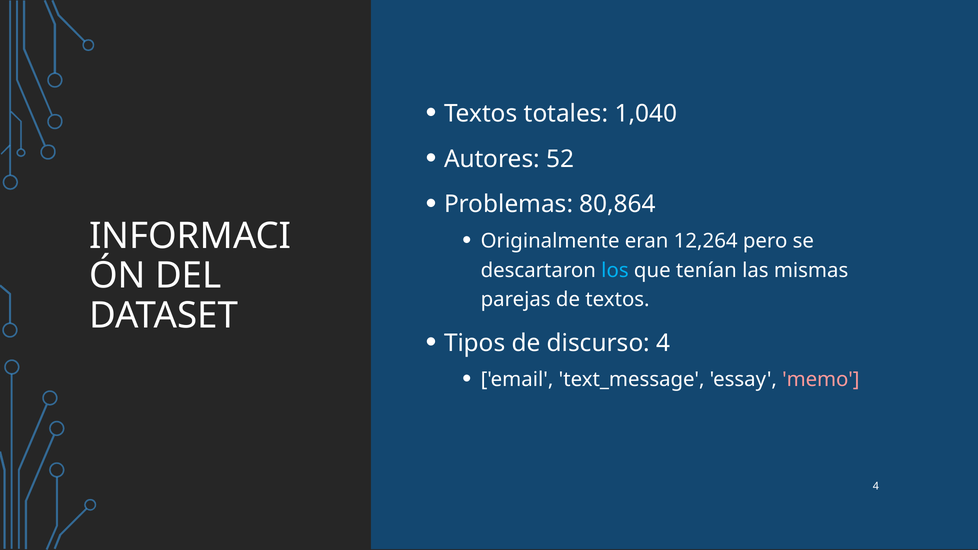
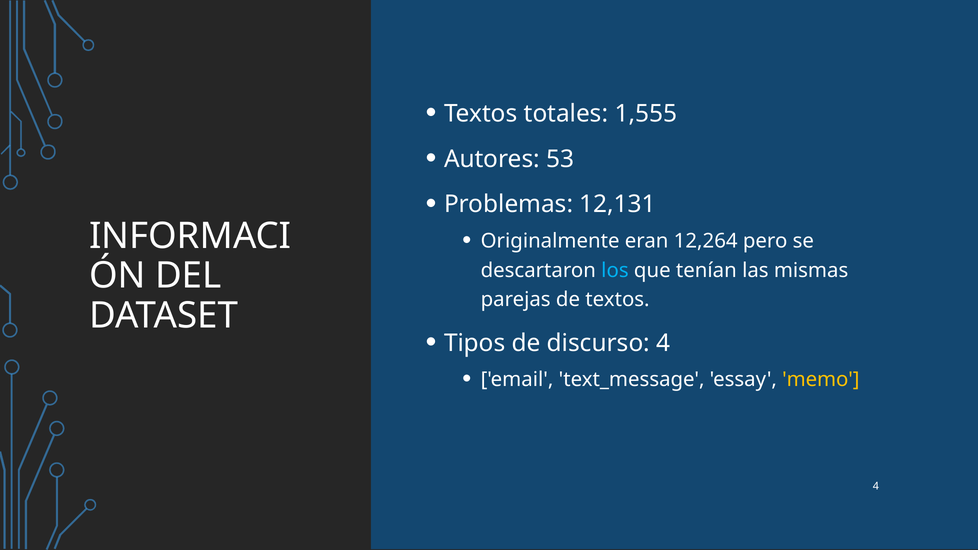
1,040: 1,040 -> 1,555
52: 52 -> 53
80,864: 80,864 -> 12,131
memo colour: pink -> yellow
